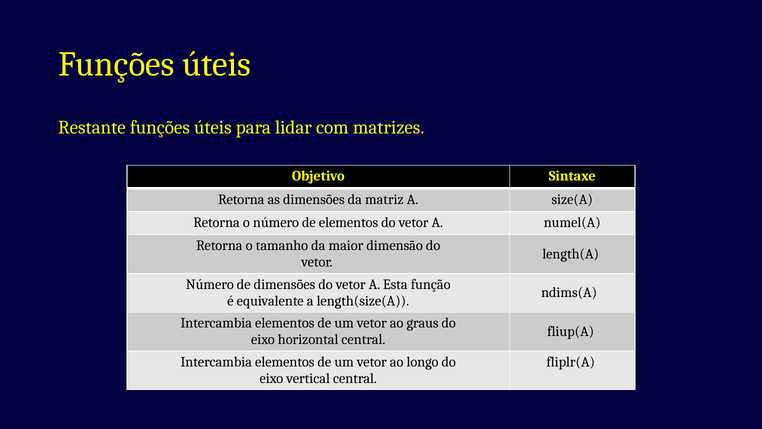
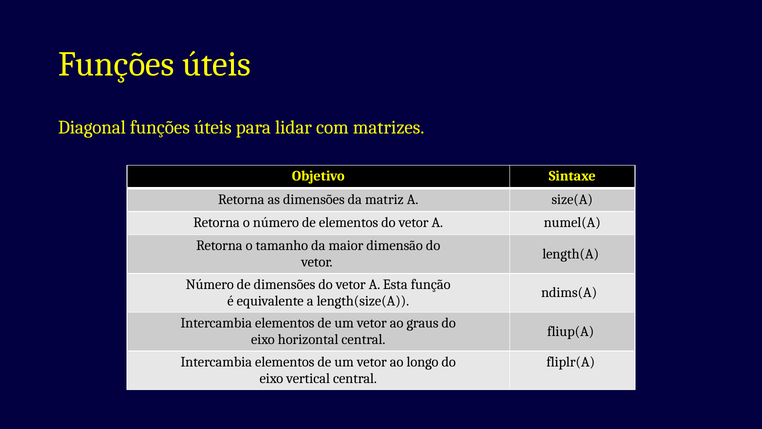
Restante: Restante -> Diagonal
